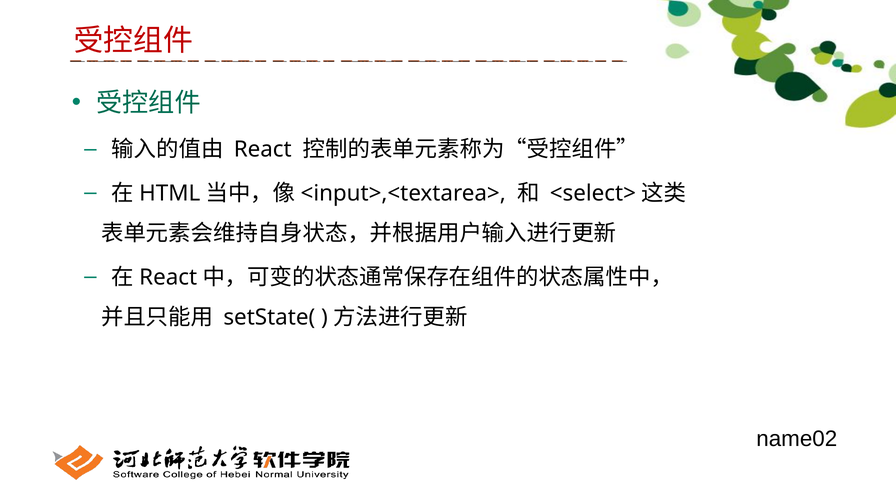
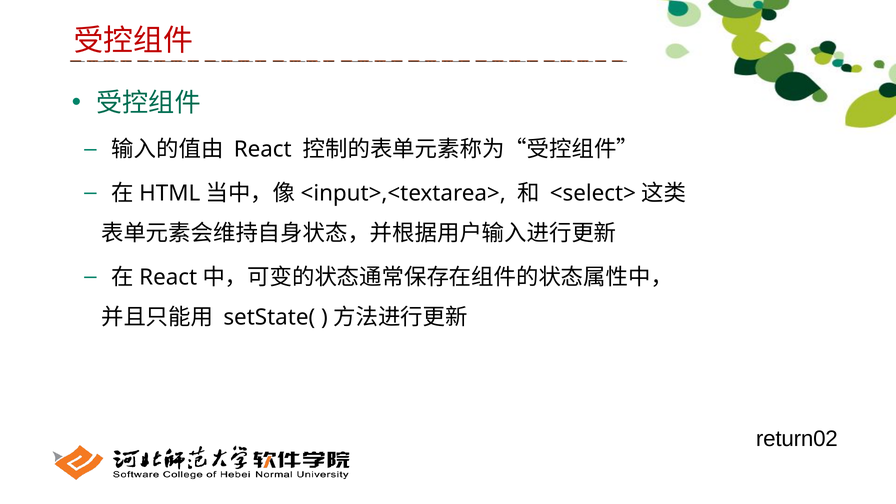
name02: name02 -> return02
